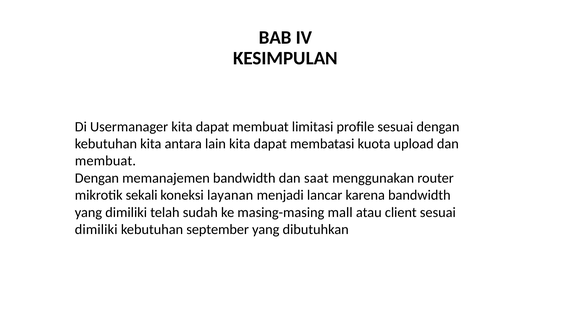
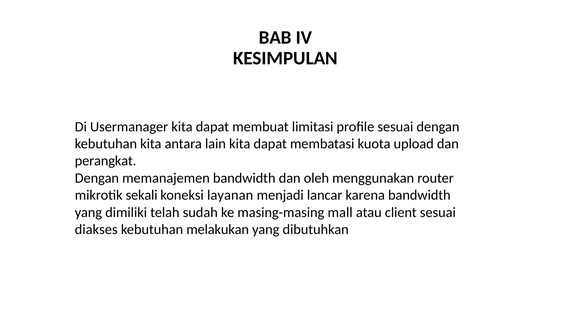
membuat at (105, 161): membuat -> perangkat
saat: saat -> oleh
dimiliki at (96, 230): dimiliki -> diakses
september: september -> melakukan
